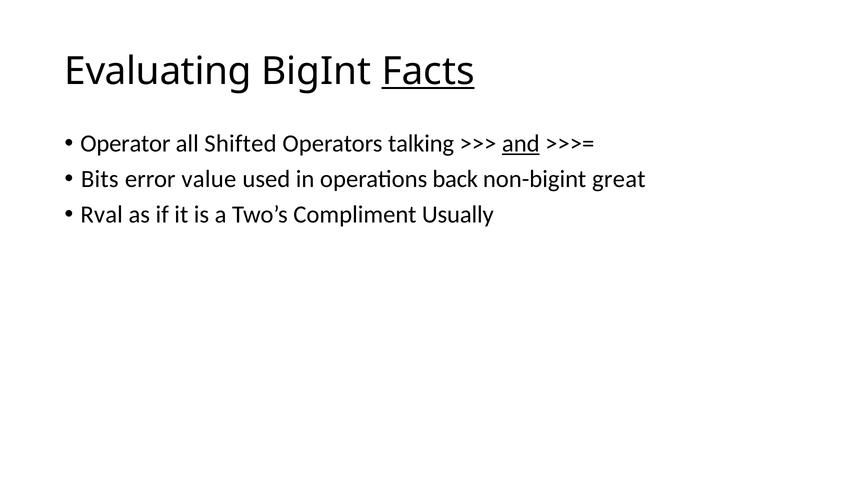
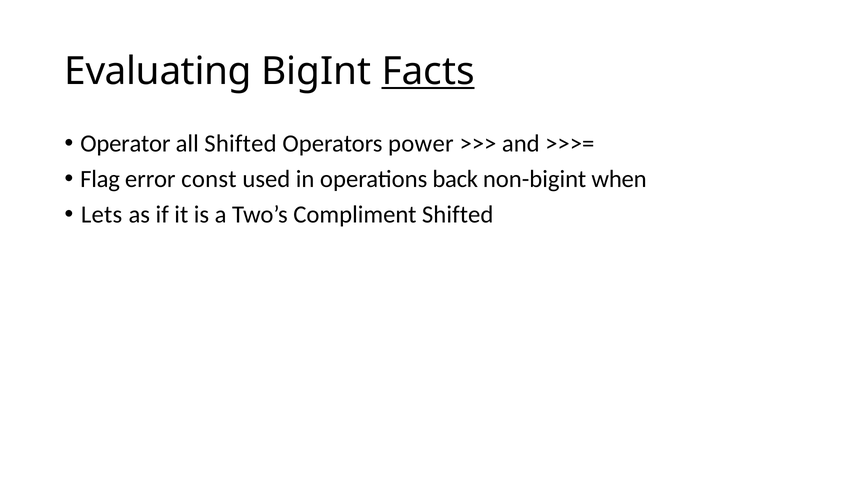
talking: talking -> power
and underline: present -> none
Bits: Bits -> Flag
value: value -> const
great: great -> when
Rval: Rval -> Lets
Compliment Usually: Usually -> Shifted
